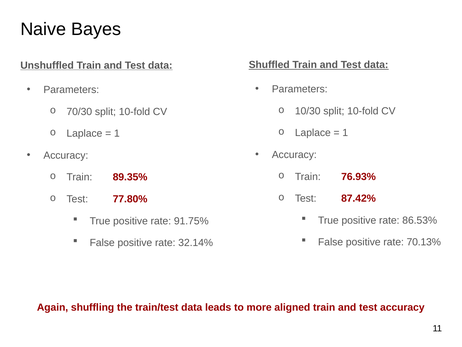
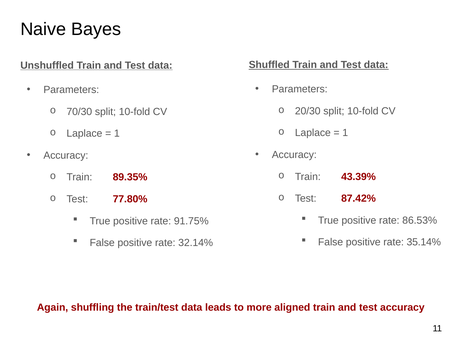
10/30: 10/30 -> 20/30
76.93%: 76.93% -> 43.39%
70.13%: 70.13% -> 35.14%
